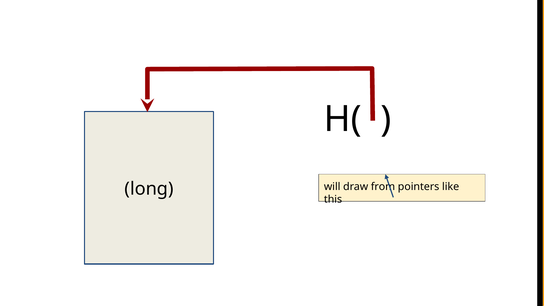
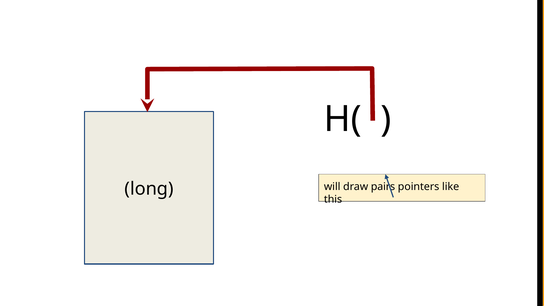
from: from -> pairs
